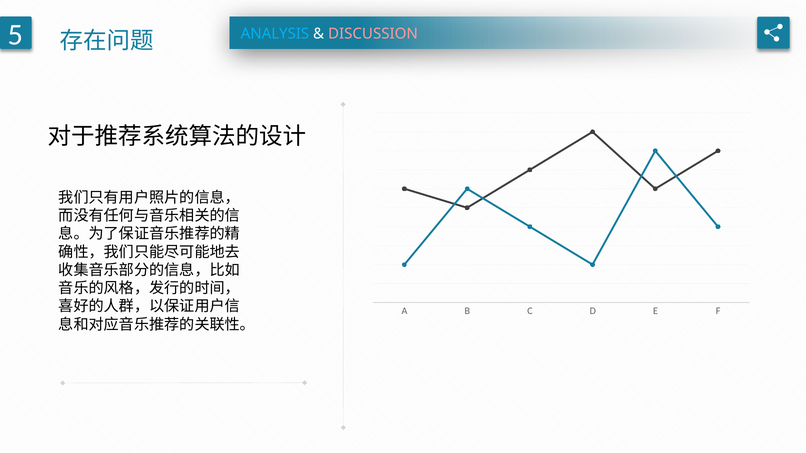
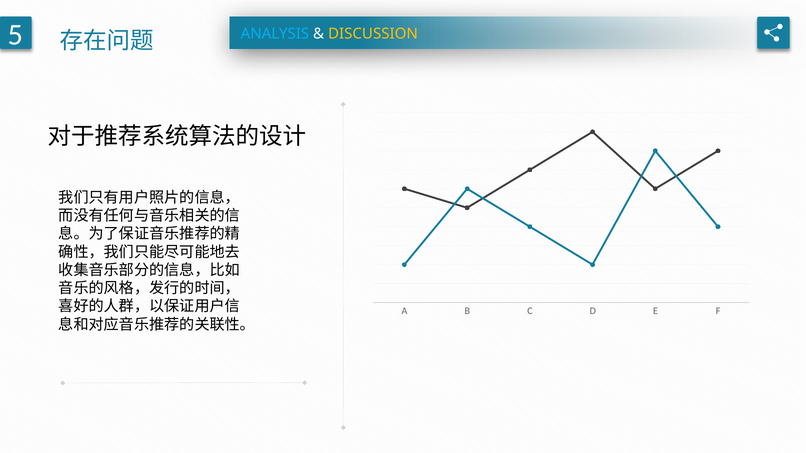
DISCUSSION colour: pink -> yellow
